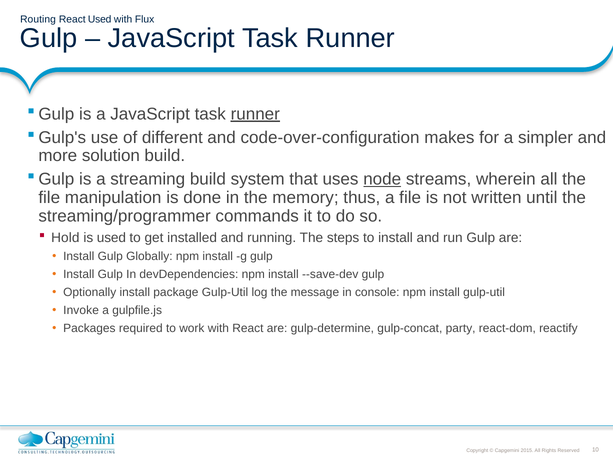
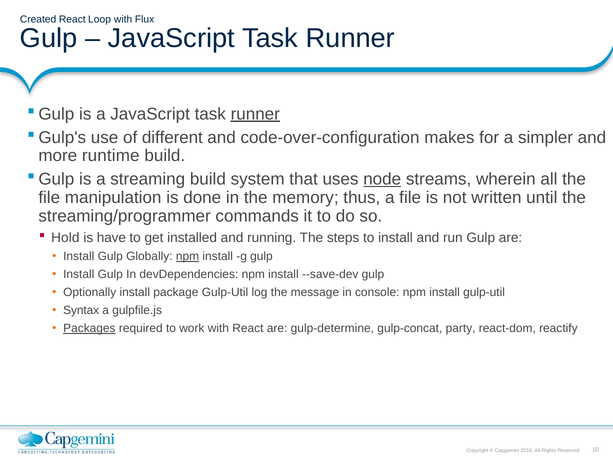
Routing: Routing -> Created
React Used: Used -> Loop
solution: solution -> runtime
is used: used -> have
npm at (188, 257) underline: none -> present
Invoke: Invoke -> Syntax
Packages underline: none -> present
